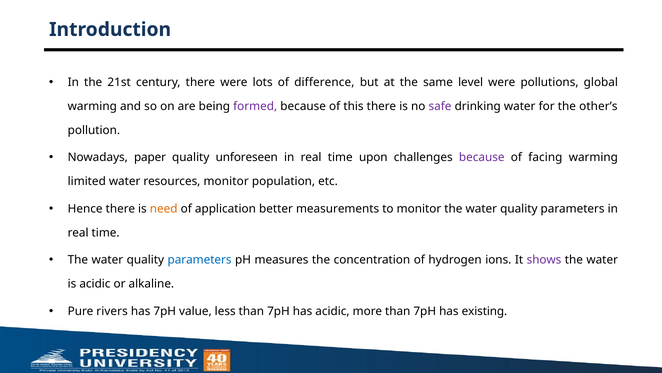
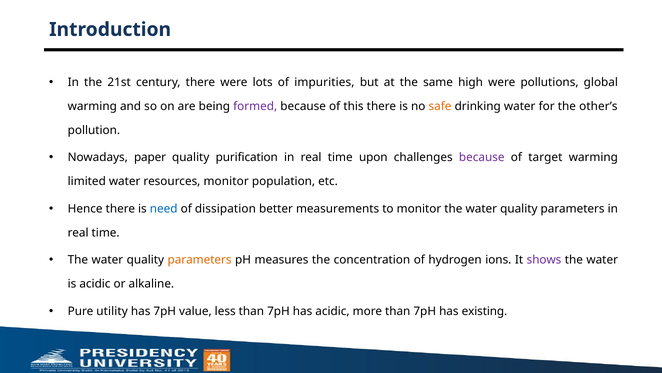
difference: difference -> impurities
level: level -> high
safe colour: purple -> orange
unforeseen: unforeseen -> purification
facing: facing -> target
need colour: orange -> blue
application: application -> dissipation
parameters at (200, 260) colour: blue -> orange
rivers: rivers -> utility
